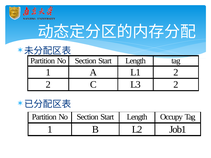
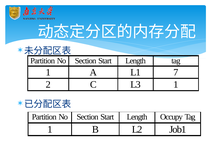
L1 2: 2 -> 7
L3 2: 2 -> 1
